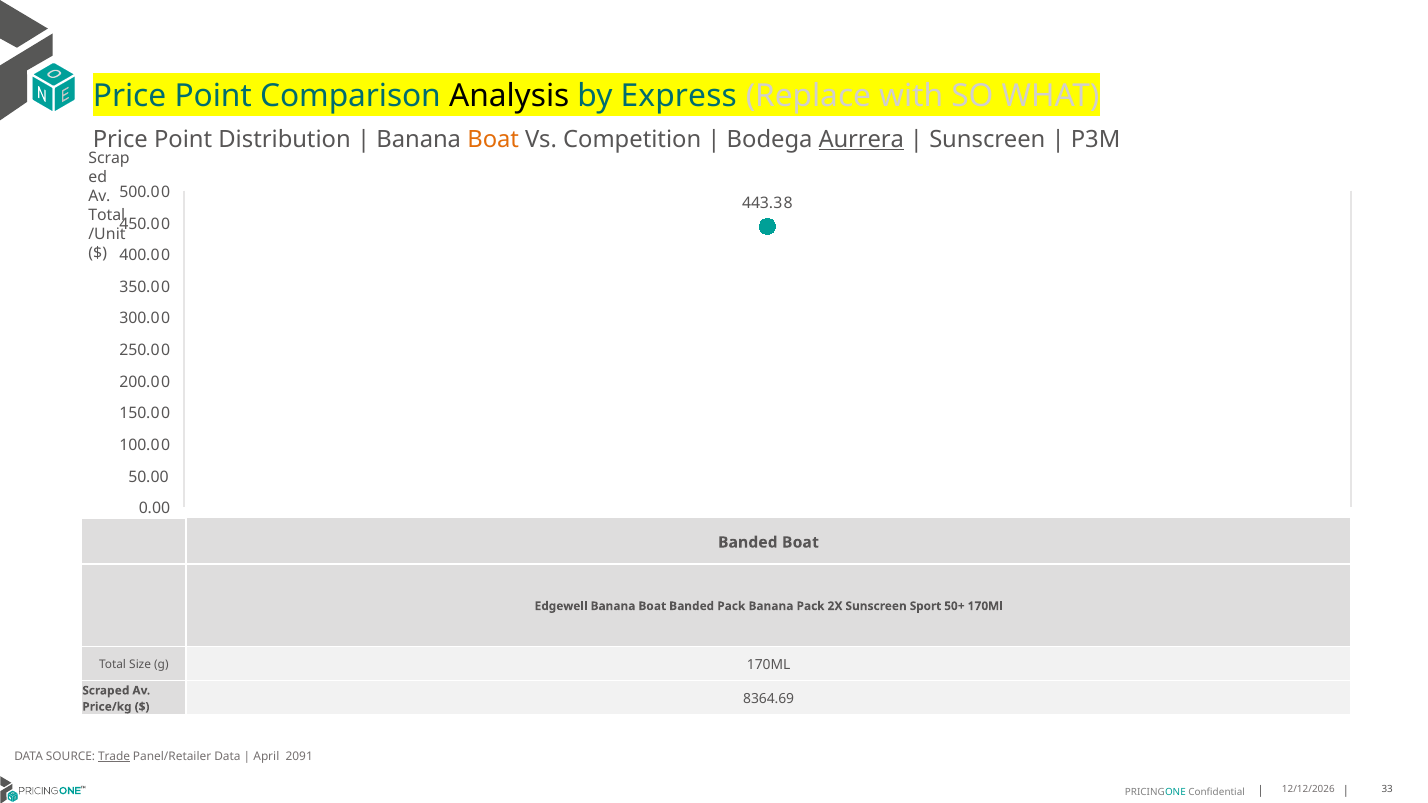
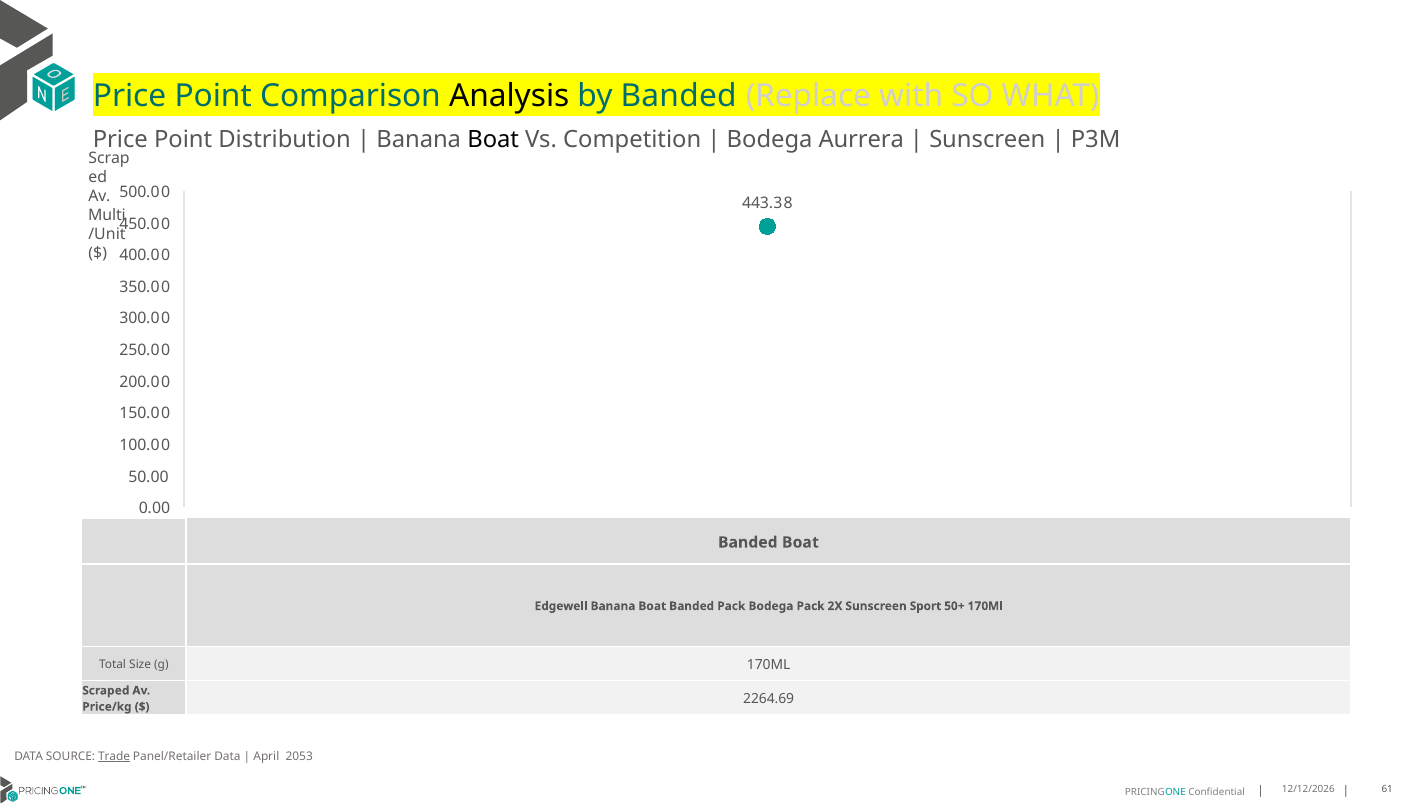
by Express: Express -> Banded
Boat at (493, 139) colour: orange -> black
Aurrera underline: present -> none
Total at (107, 215): Total -> Multi
Pack Banana: Banana -> Bodega
8364.69: 8364.69 -> 2264.69
2091: 2091 -> 2053
33: 33 -> 61
